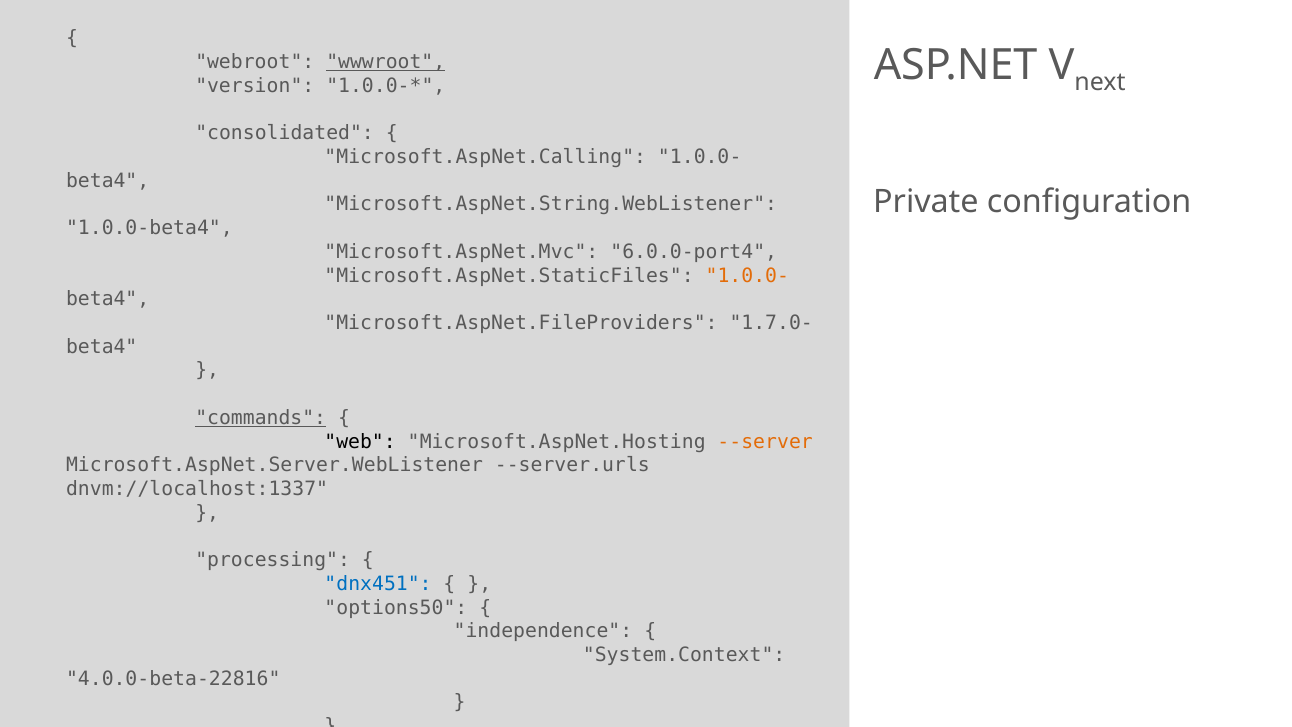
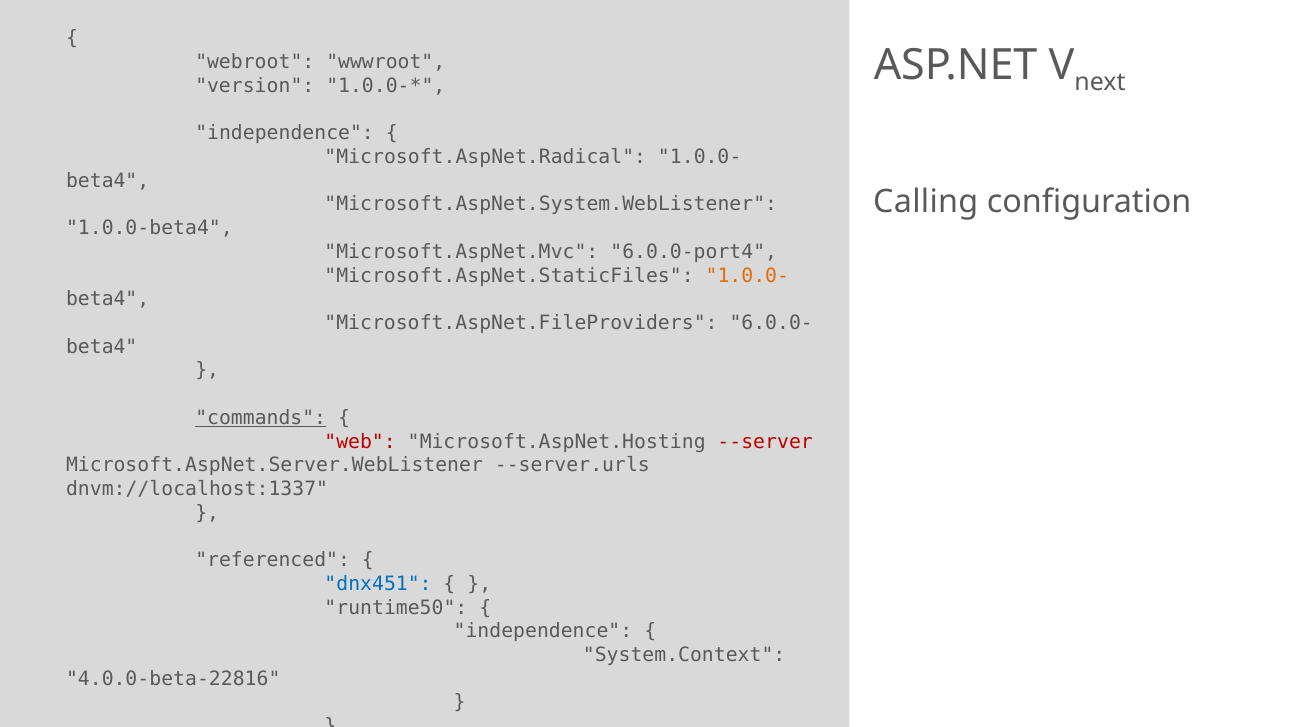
wwwroot underline: present -> none
consolidated at (285, 133): consolidated -> independence
Microsoft.AspNet.Calling: Microsoft.AspNet.Calling -> Microsoft.AspNet.Radical
Private: Private -> Calling
Microsoft.AspNet.String.WebListener: Microsoft.AspNet.String.WebListener -> Microsoft.AspNet.System.WebListener
1.7.0-: 1.7.0- -> 6.0.0-
web colour: black -> red
--server colour: orange -> red
processing: processing -> referenced
options50: options50 -> runtime50
